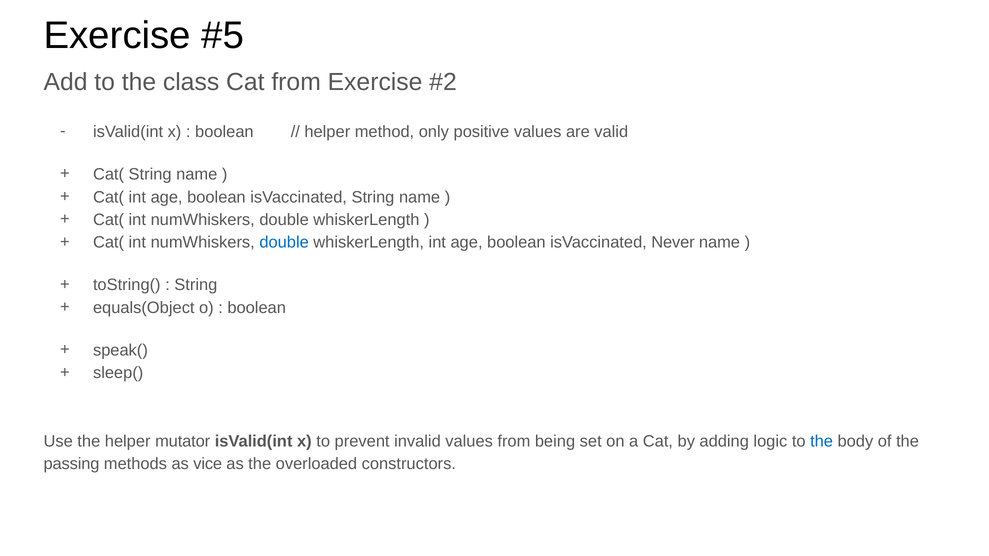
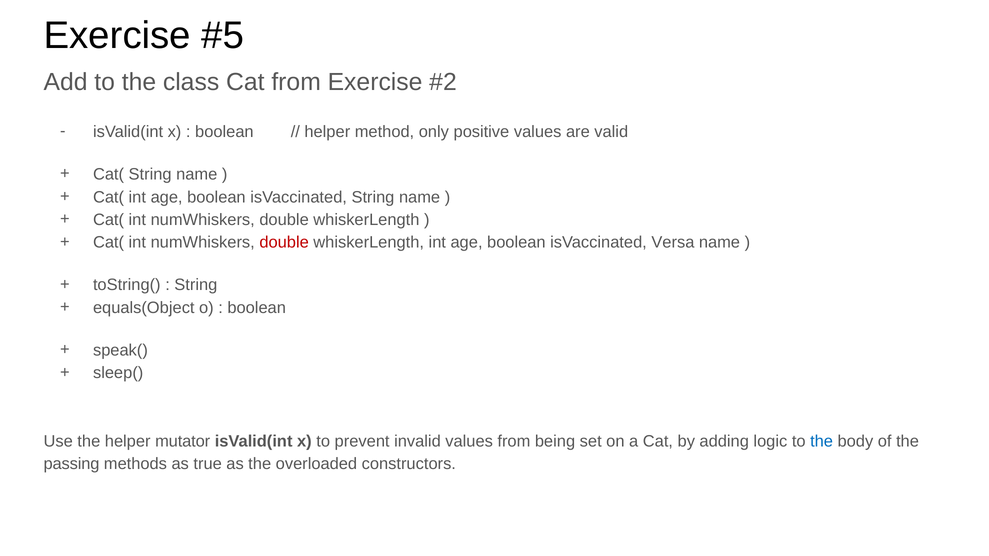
double at (284, 243) colour: blue -> red
Never: Never -> Versa
vice: vice -> true
